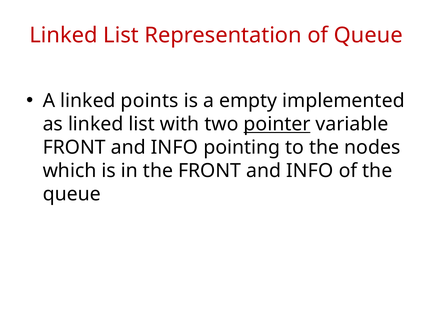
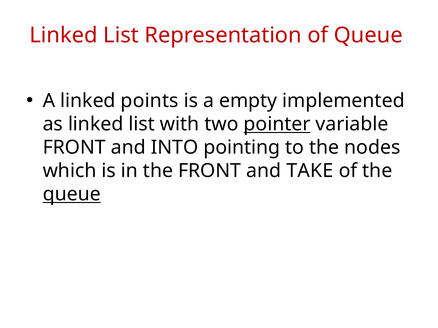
INFO at (174, 148): INFO -> INTO
the FRONT and INFO: INFO -> TAKE
queue at (72, 194) underline: none -> present
